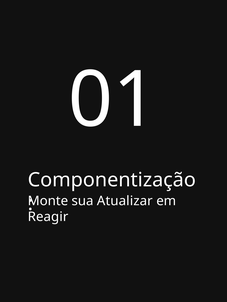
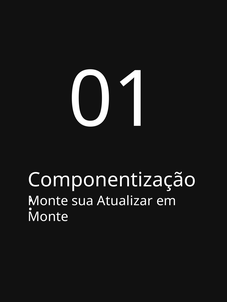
Reagir at (48, 217): Reagir -> Monte
